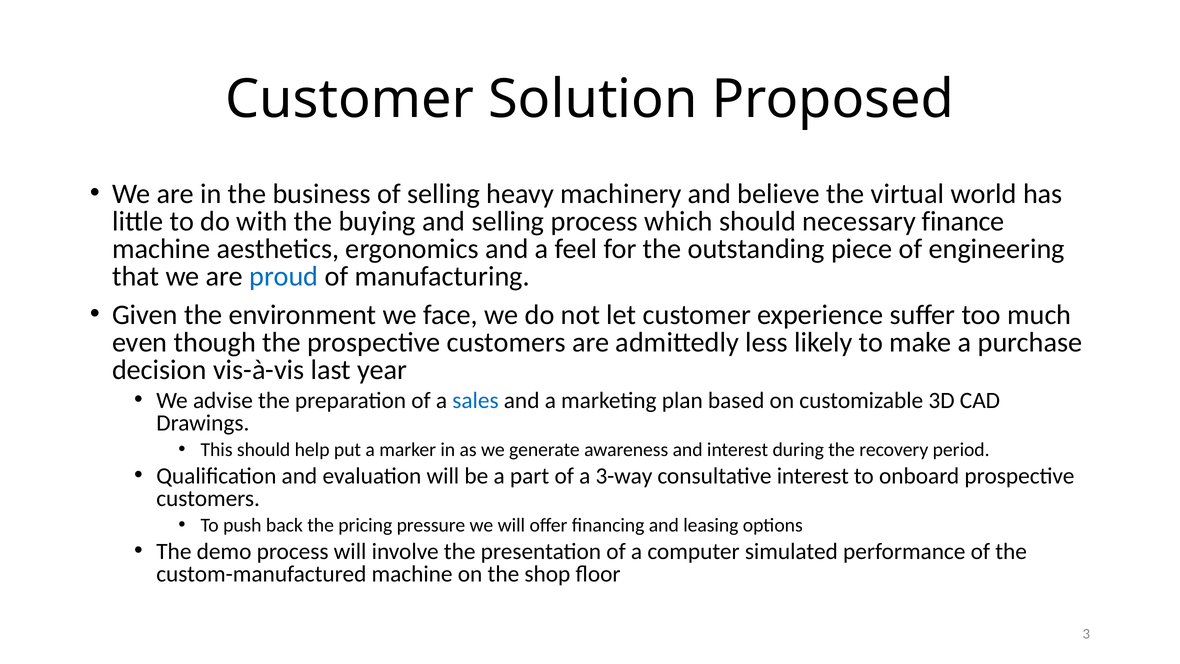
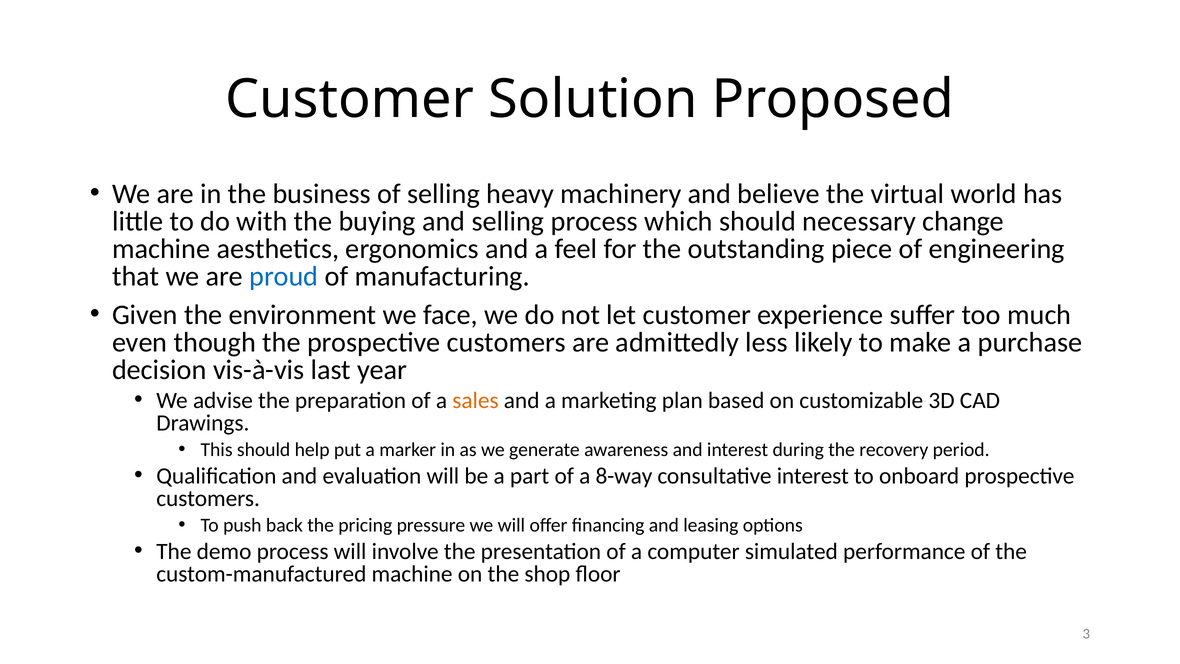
finance: finance -> change
sales colour: blue -> orange
3-way: 3-way -> 8-way
